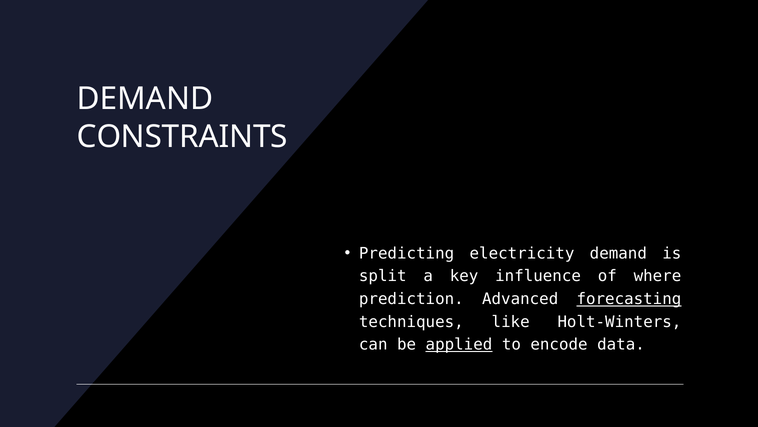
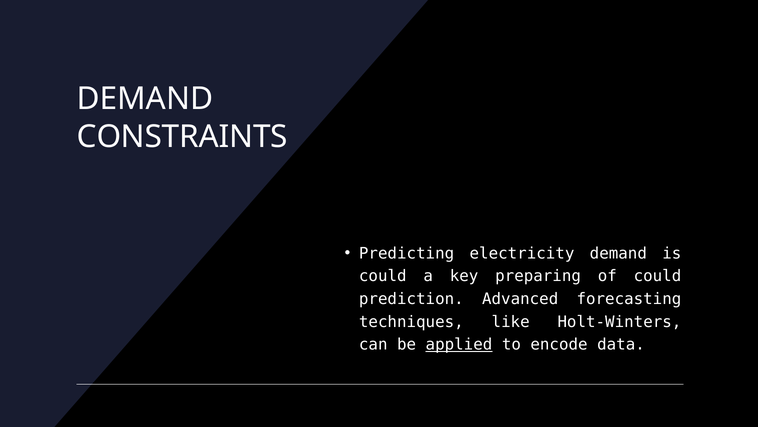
split at (383, 276): split -> could
influence: influence -> preparing
of where: where -> could
forecasting underline: present -> none
